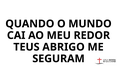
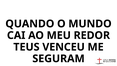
ABRIGO: ABRIGO -> VENCEU
